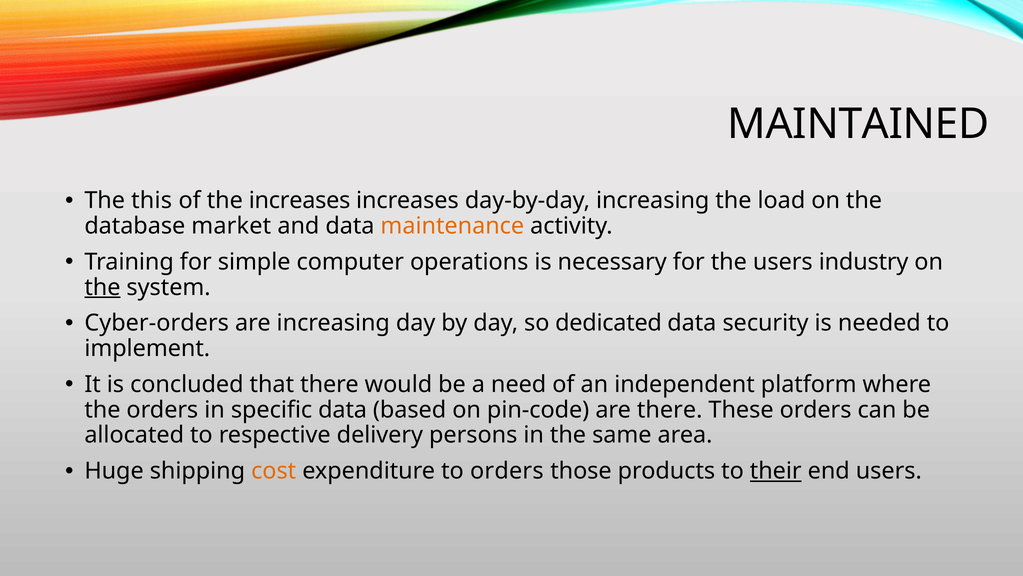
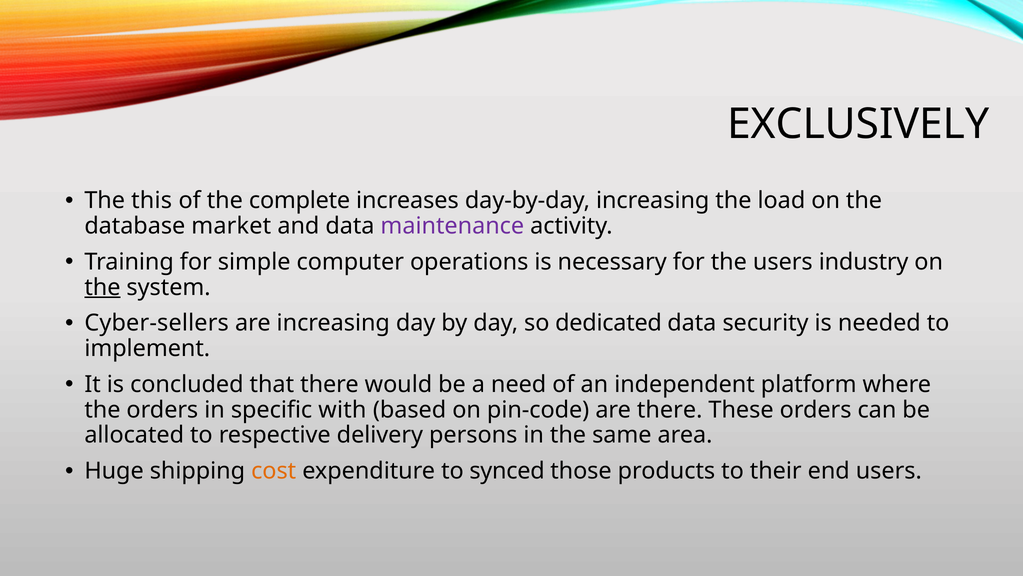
MAINTAINED: MAINTAINED -> EXCLUSIVELY
the increases: increases -> complete
maintenance colour: orange -> purple
Cyber-orders: Cyber-orders -> Cyber-sellers
specific data: data -> with
to orders: orders -> synced
their underline: present -> none
